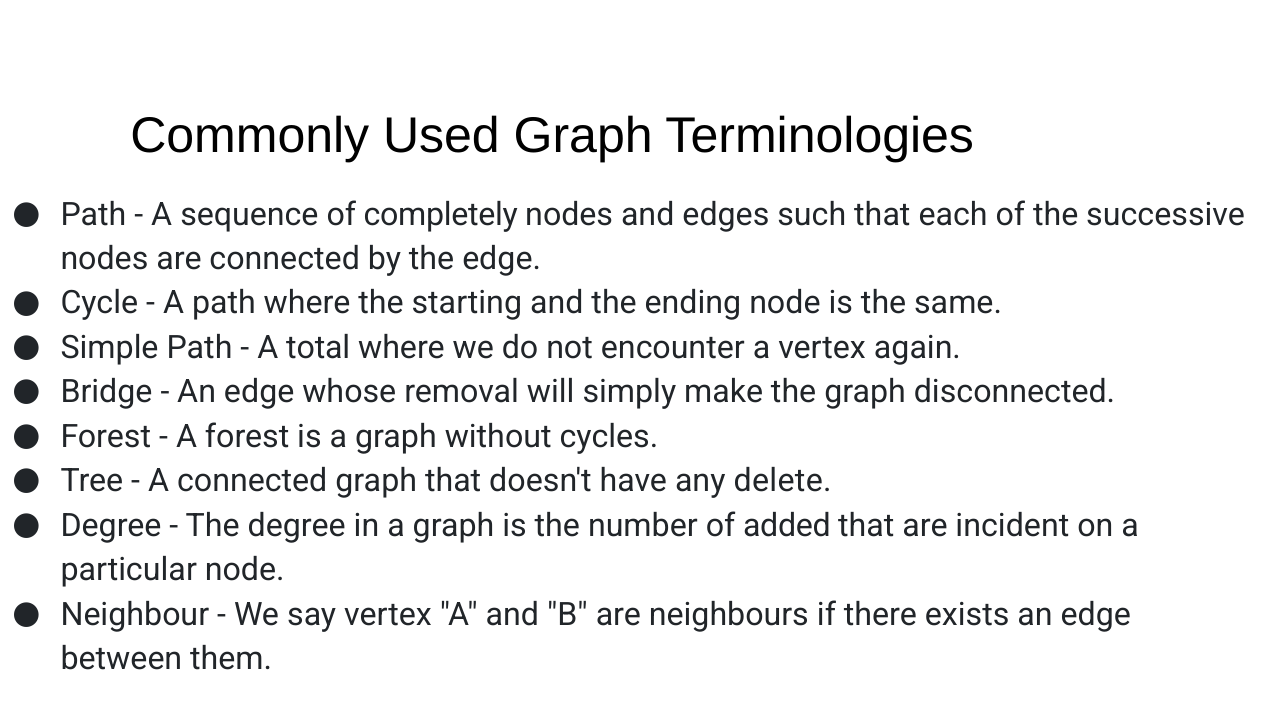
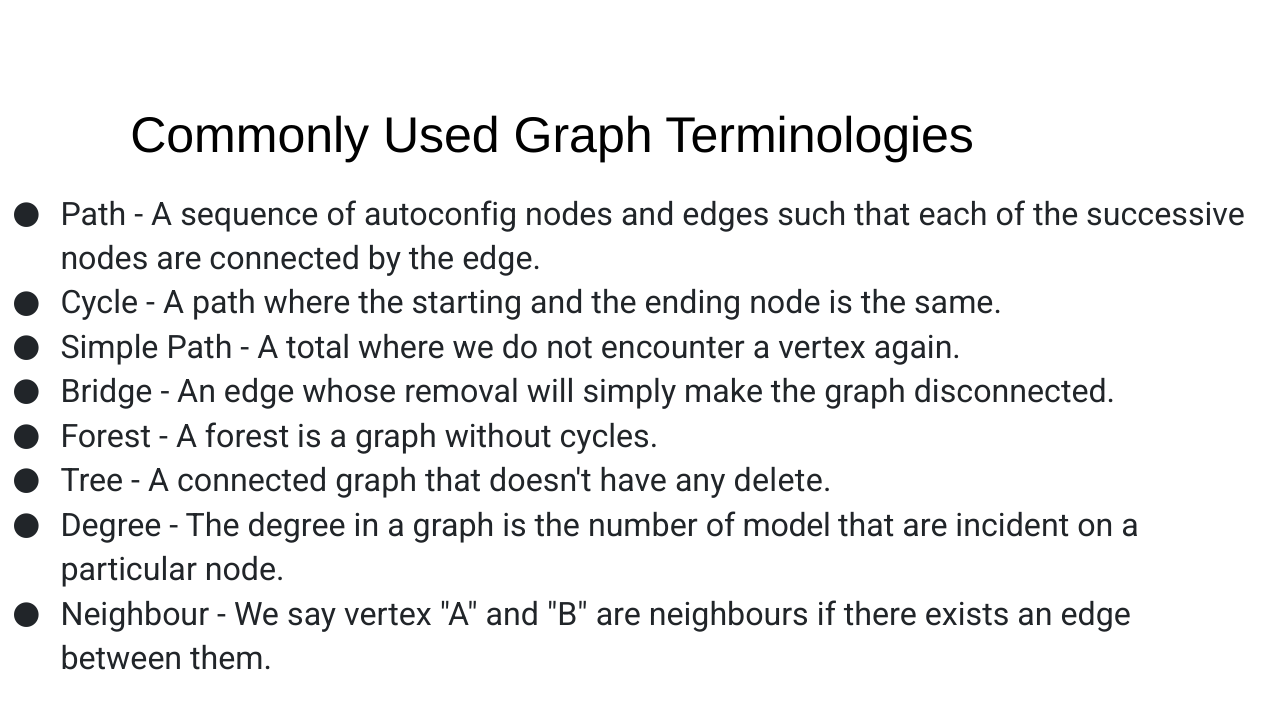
completely: completely -> autoconfig
added: added -> model
